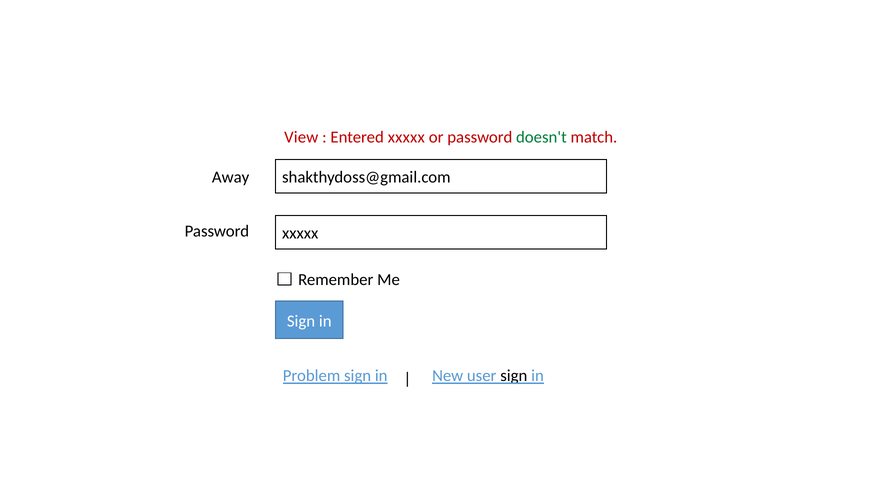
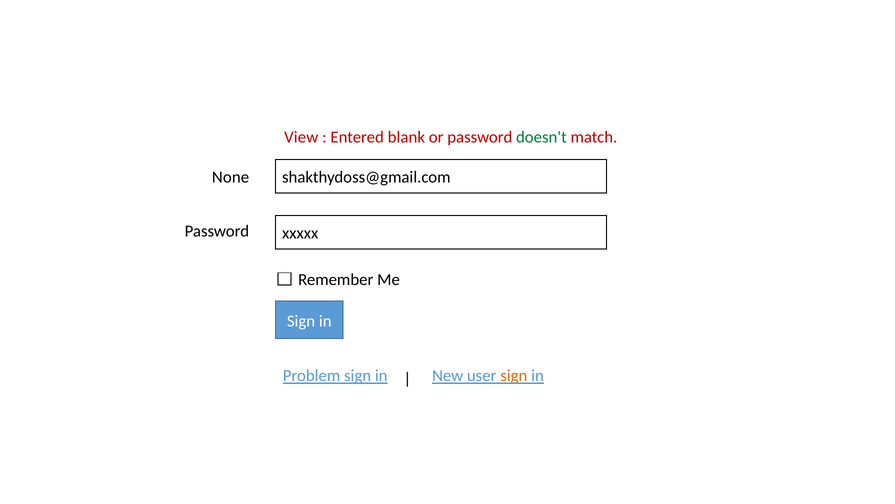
Entered xxxxx: xxxxx -> blank
Away: Away -> None
sign at (514, 375) colour: black -> orange
